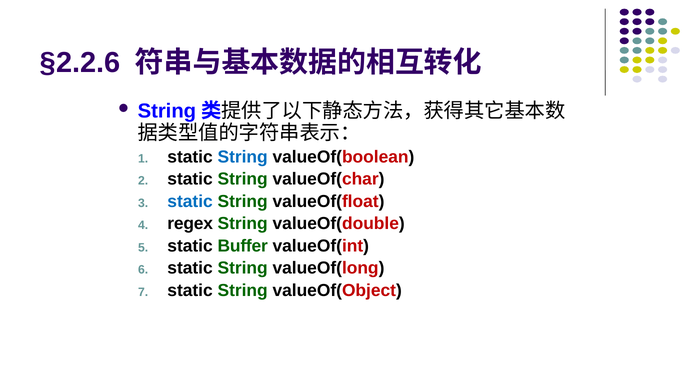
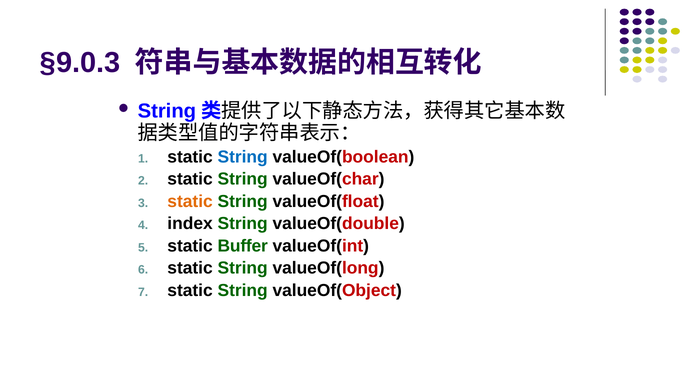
§2.2.6: §2.2.6 -> §9.0.3
static at (190, 201) colour: blue -> orange
regex: regex -> index
